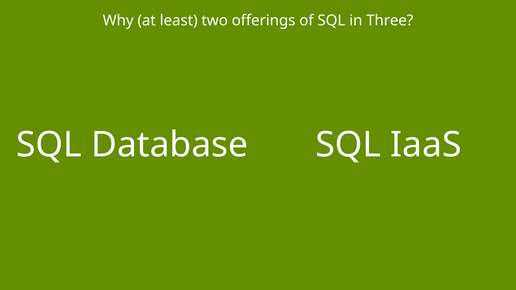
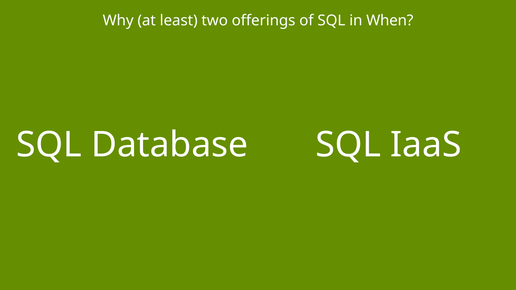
Three: Three -> When
